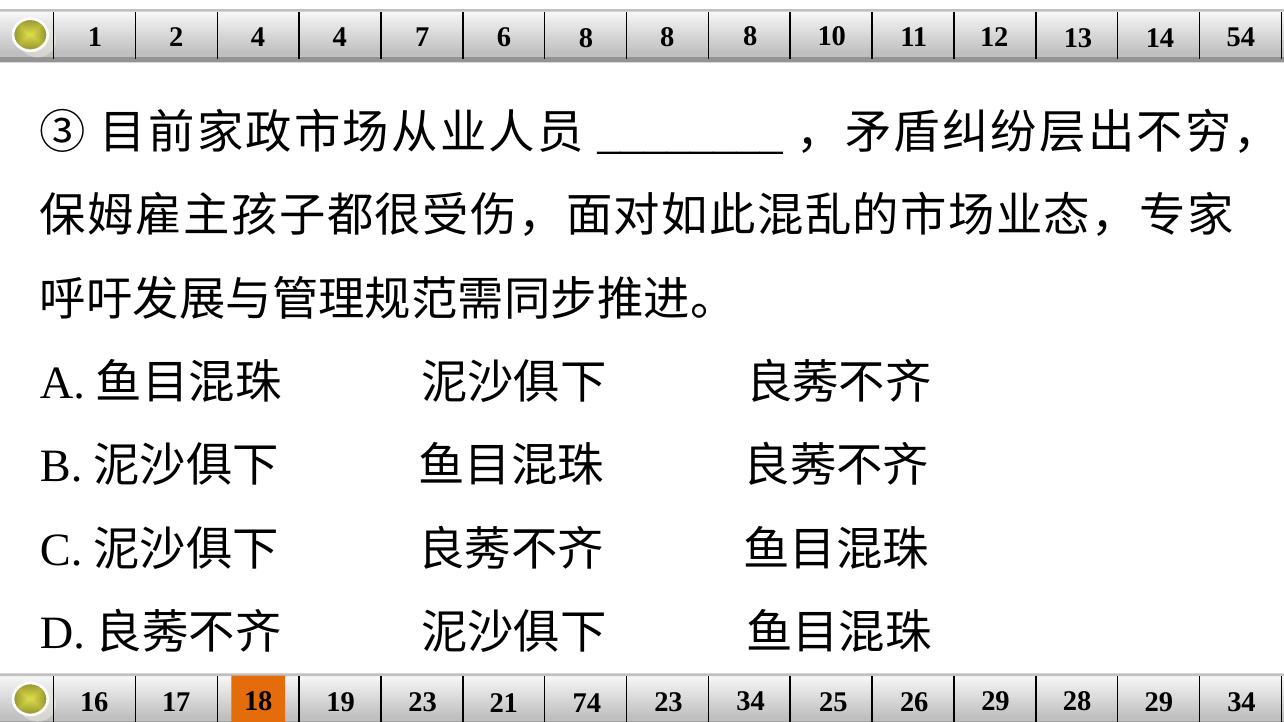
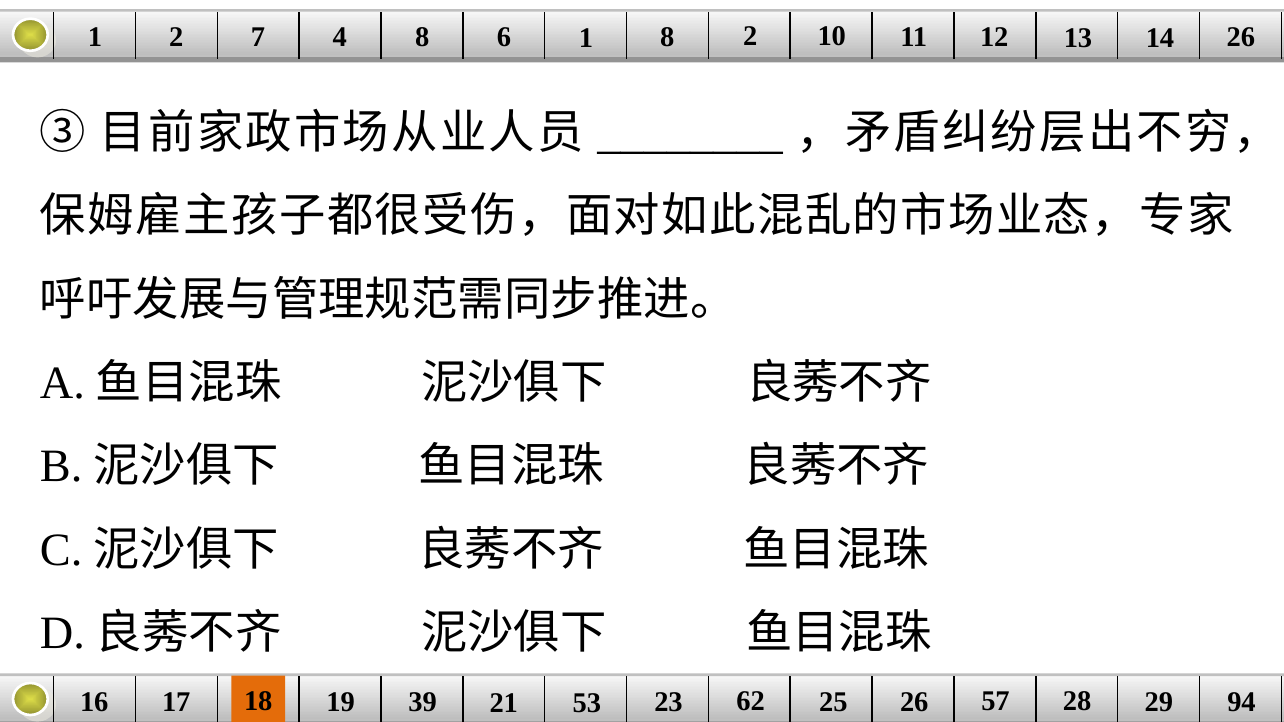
2 4: 4 -> 7
4 7: 7 -> 8
6 8: 8 -> 1
8 at (750, 36): 8 -> 2
14 54: 54 -> 26
16 34: 34 -> 94
19 23: 23 -> 39
74: 74 -> 53
23 34: 34 -> 62
26 29: 29 -> 57
